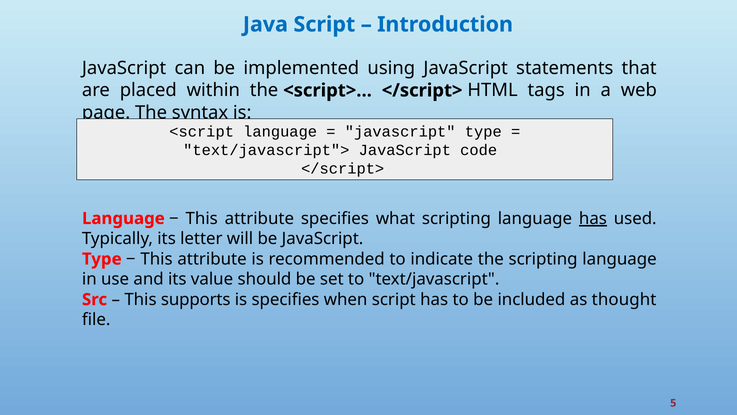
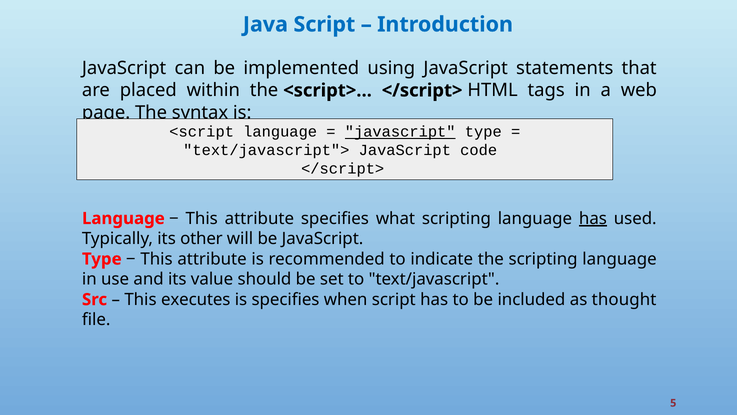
javascript at (400, 132) underline: none -> present
letter: letter -> other
supports: supports -> executes
